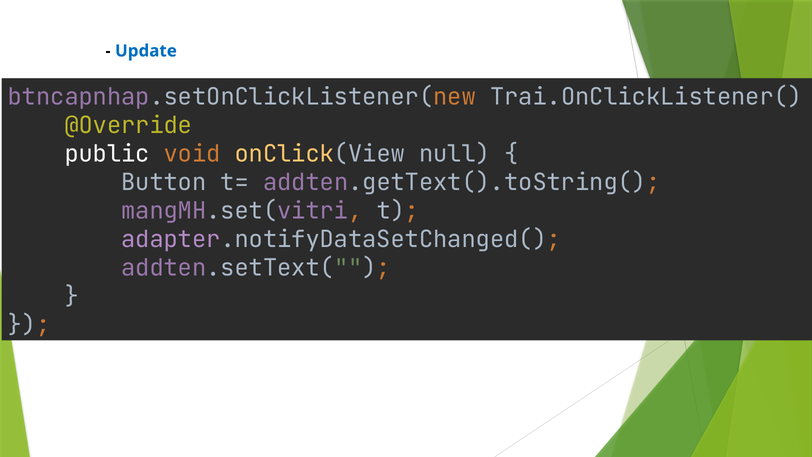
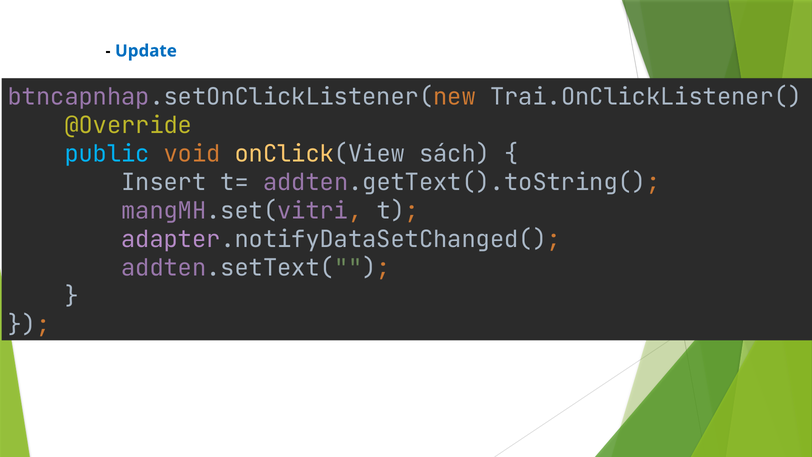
public colour: white -> light blue
null: null -> sách
Button: Button -> Insert
